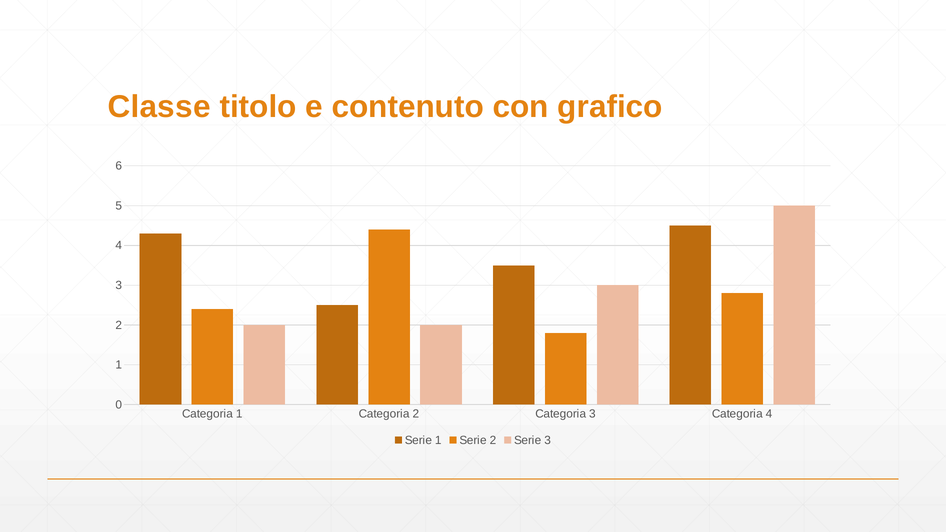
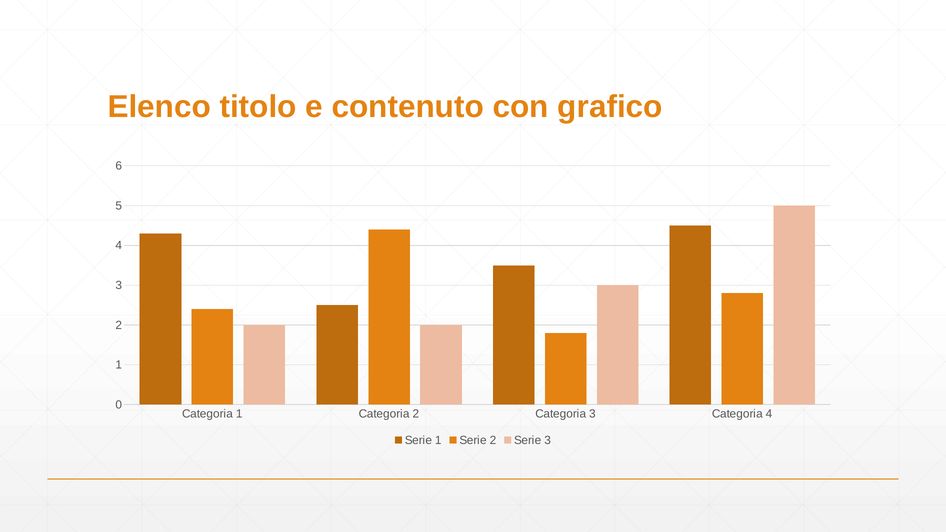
Classe: Classe -> Elenco
